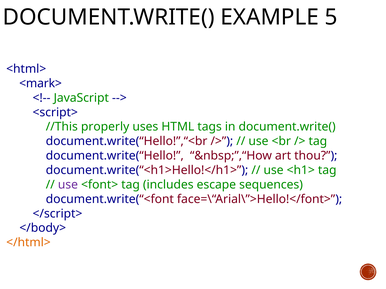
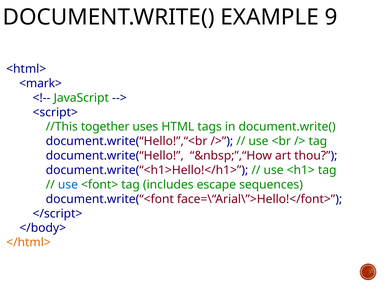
5: 5 -> 9
properly: properly -> together
use at (68, 185) colour: purple -> blue
